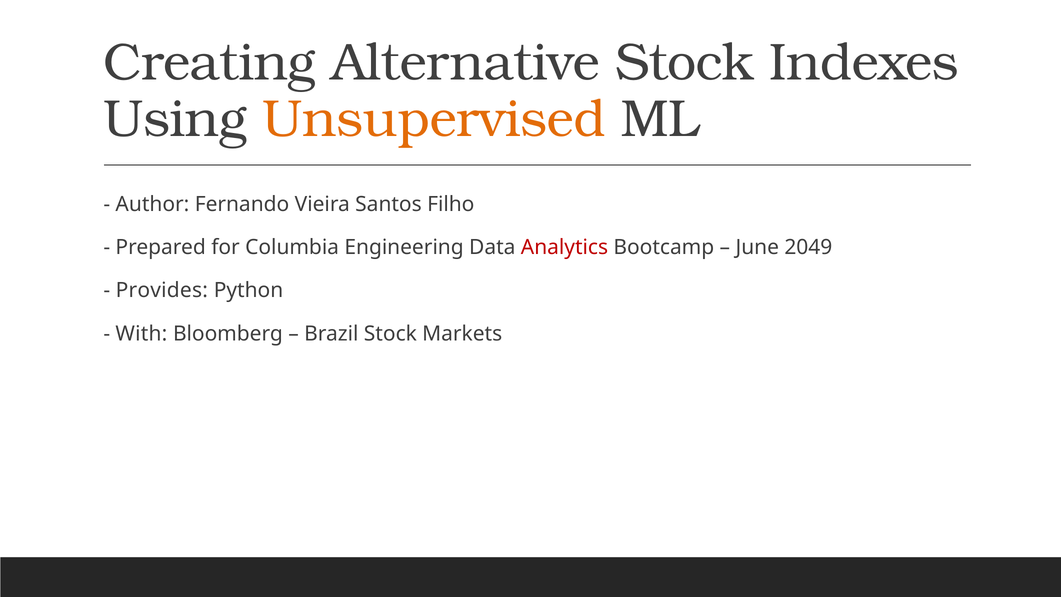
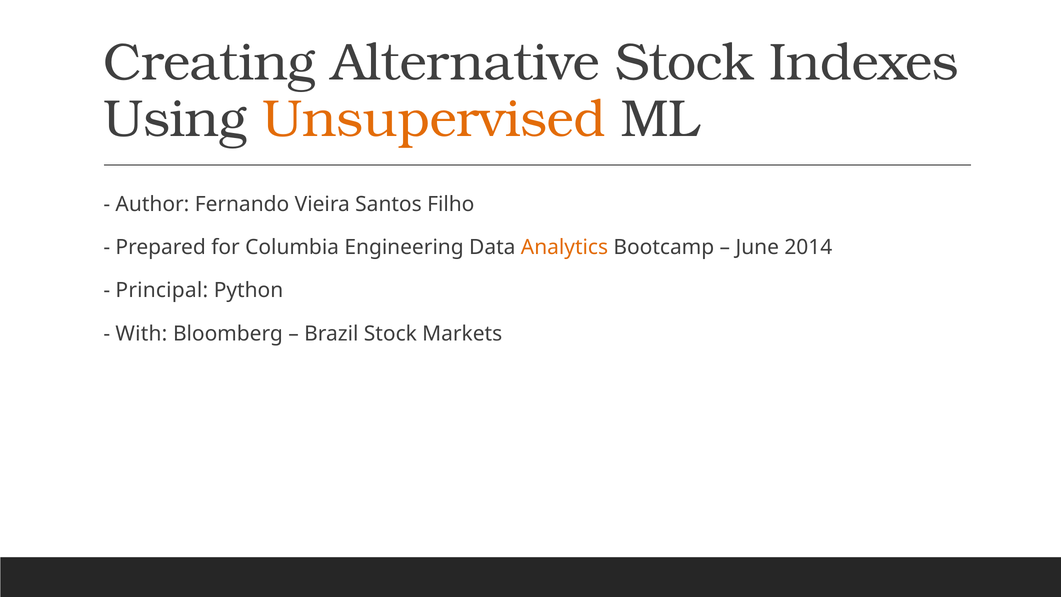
Analytics colour: red -> orange
2049: 2049 -> 2014
Provides: Provides -> Principal
